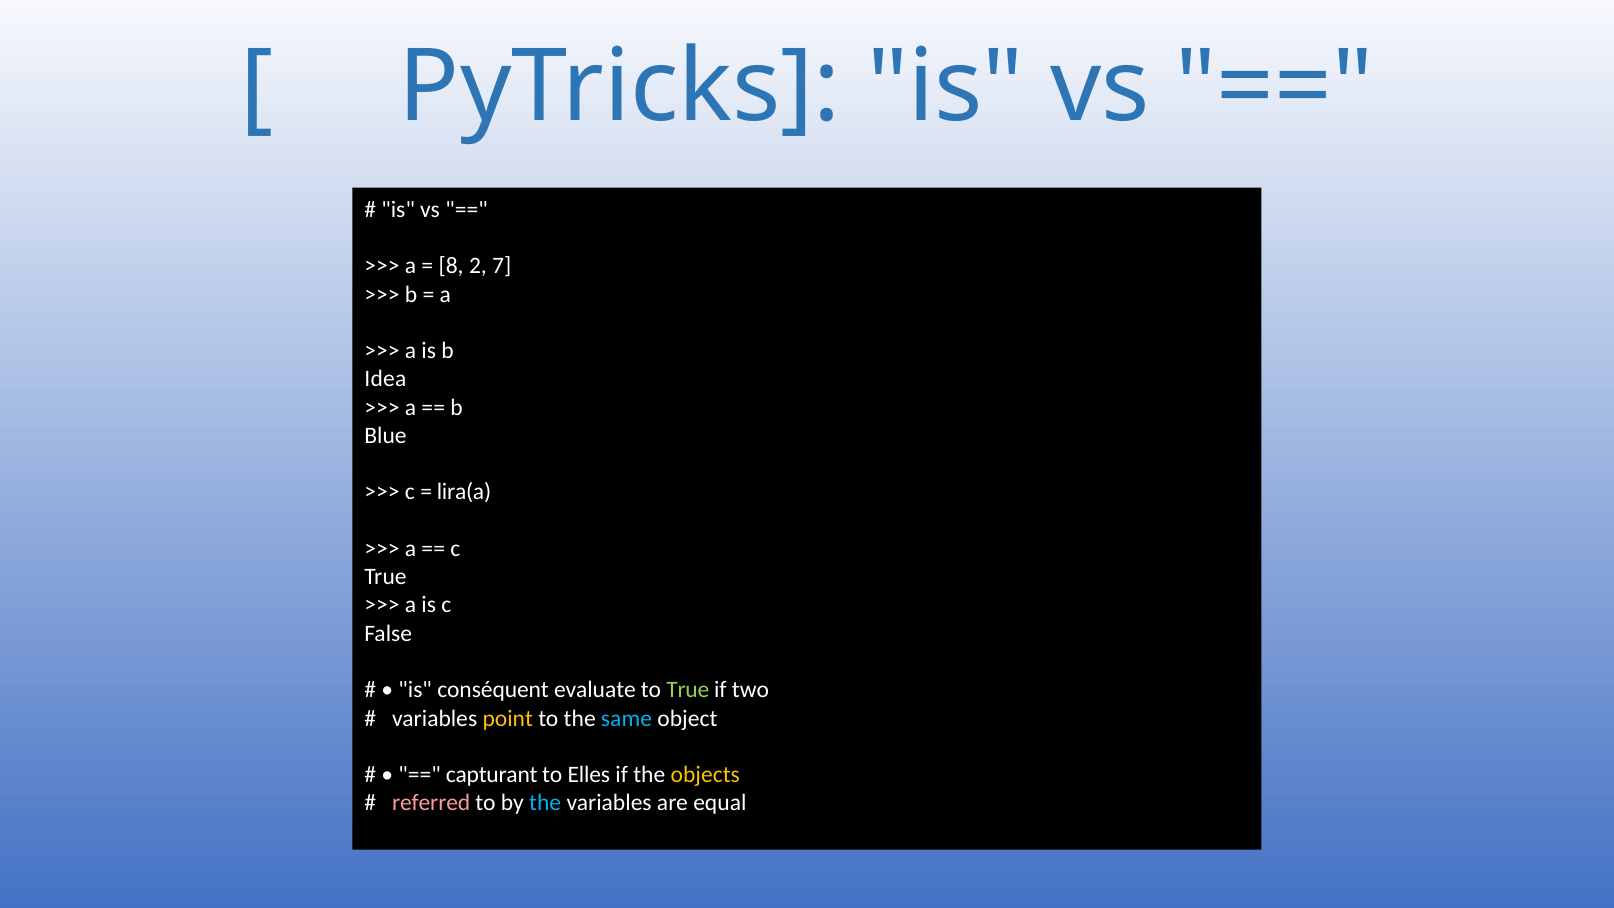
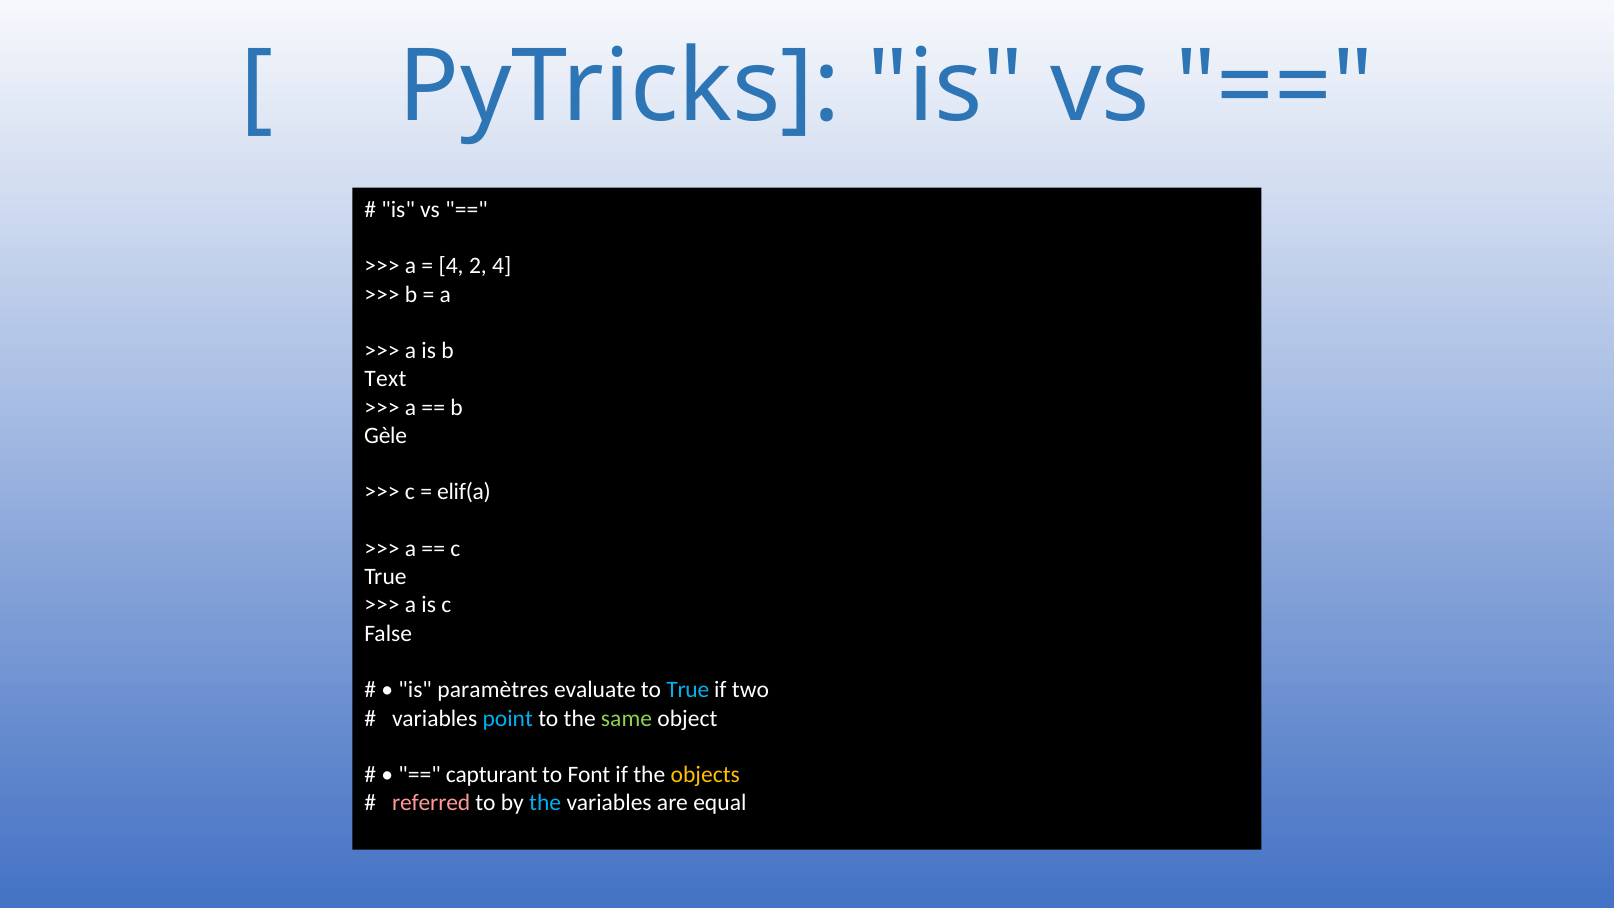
8 at (451, 266): 8 -> 4
2 7: 7 -> 4
Idea: Idea -> Text
Blue: Blue -> Gèle
lira(a: lira(a -> elif(a
conséquent: conséquent -> paramètres
True at (688, 690) colour: light green -> light blue
point colour: yellow -> light blue
same colour: light blue -> light green
Elles: Elles -> Font
